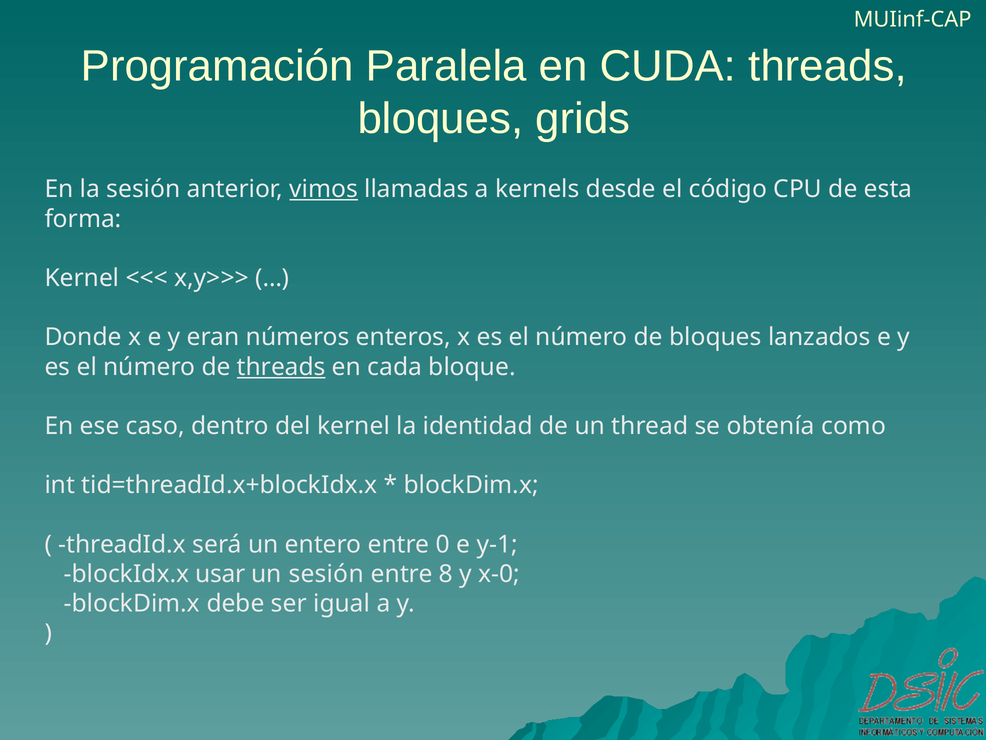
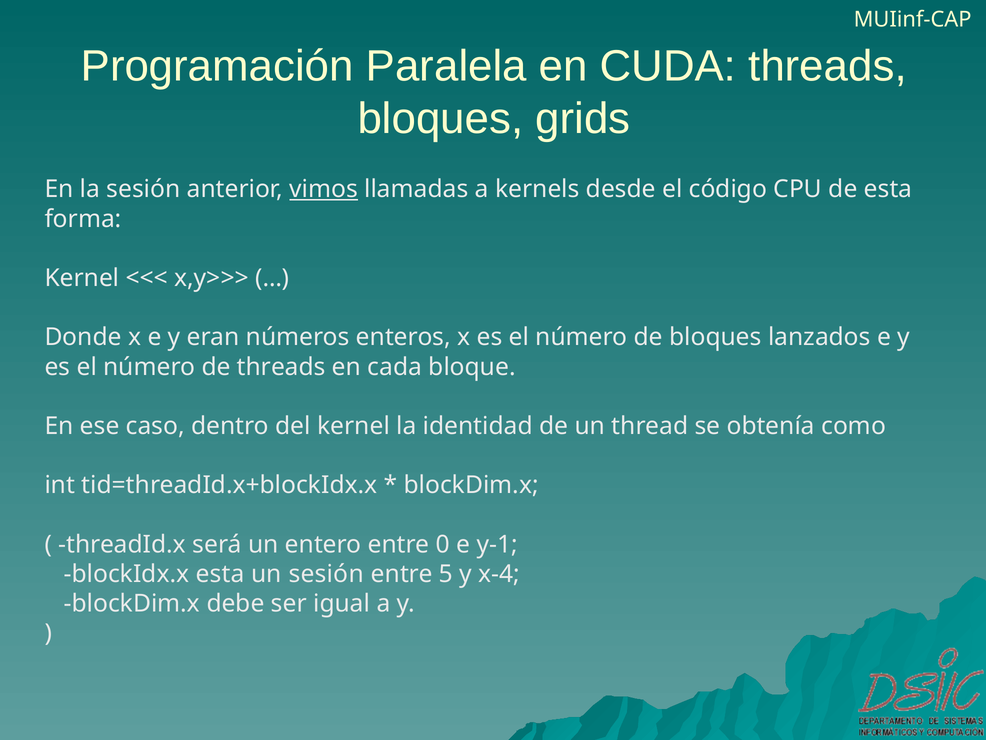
threads at (281, 367) underline: present -> none
blockIdx.x usar: usar -> esta
8: 8 -> 5
x-0: x-0 -> x-4
